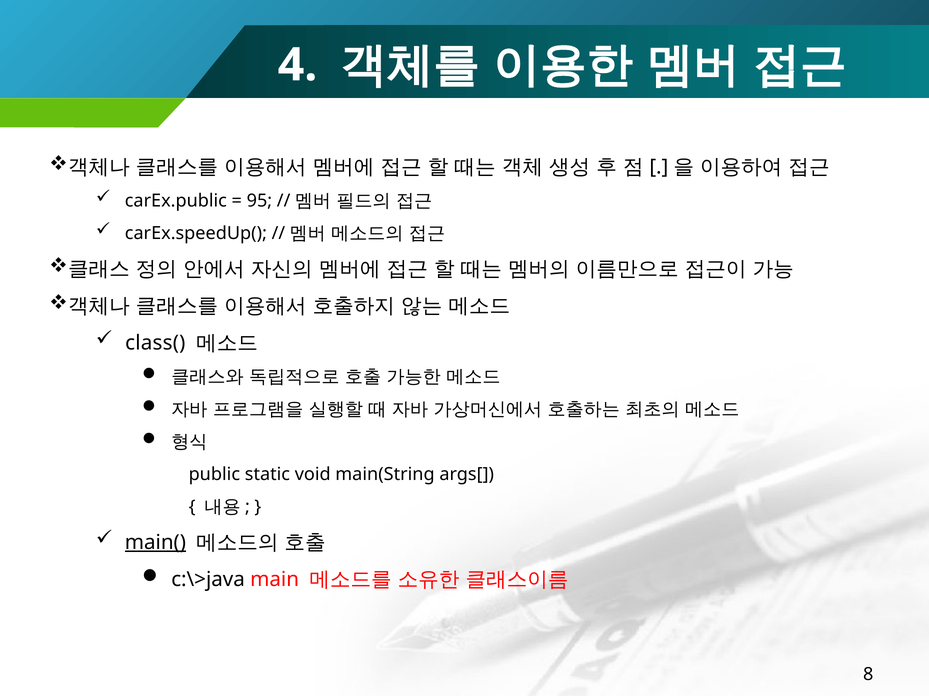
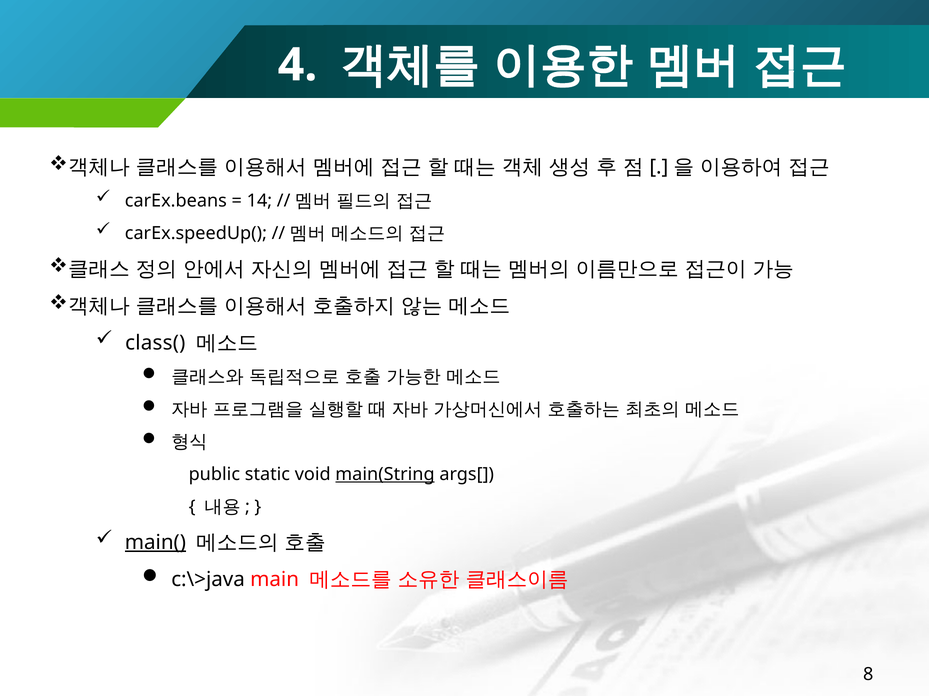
carEx.public: carEx.public -> carEx.beans
95: 95 -> 14
main(String underline: none -> present
